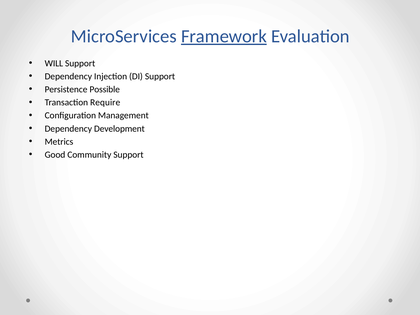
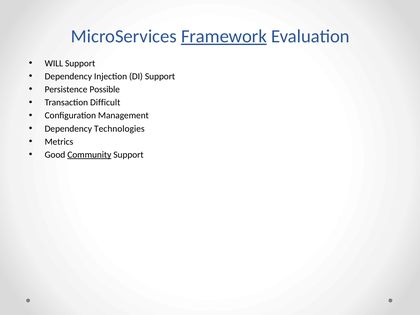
Require: Require -> Difficult
Development: Development -> Technologies
Community underline: none -> present
